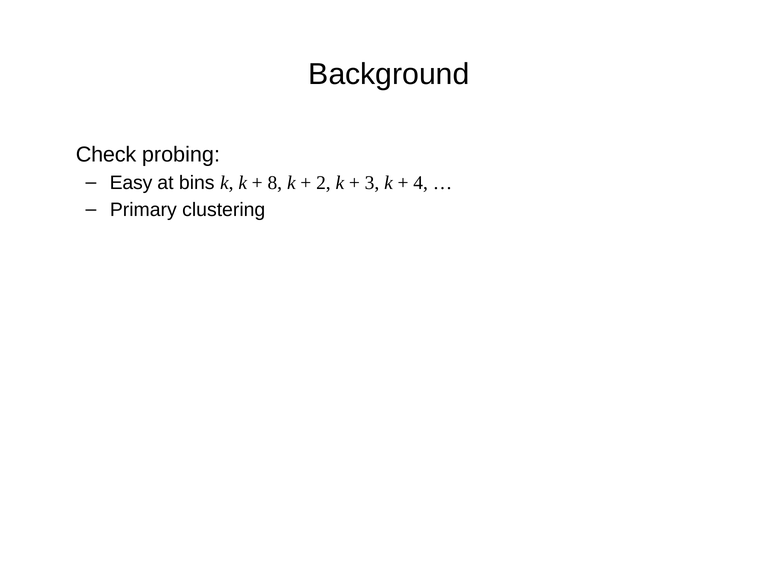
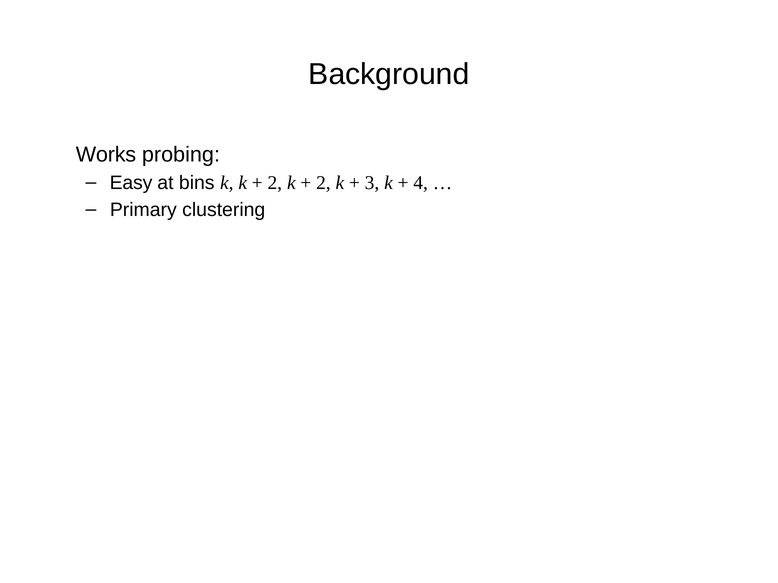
Check: Check -> Works
8 at (275, 183): 8 -> 2
